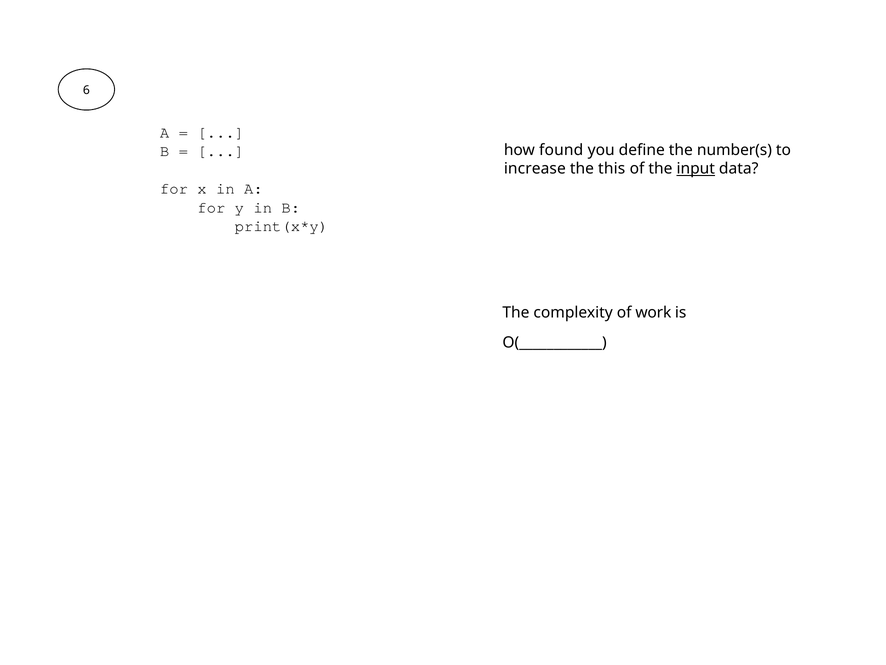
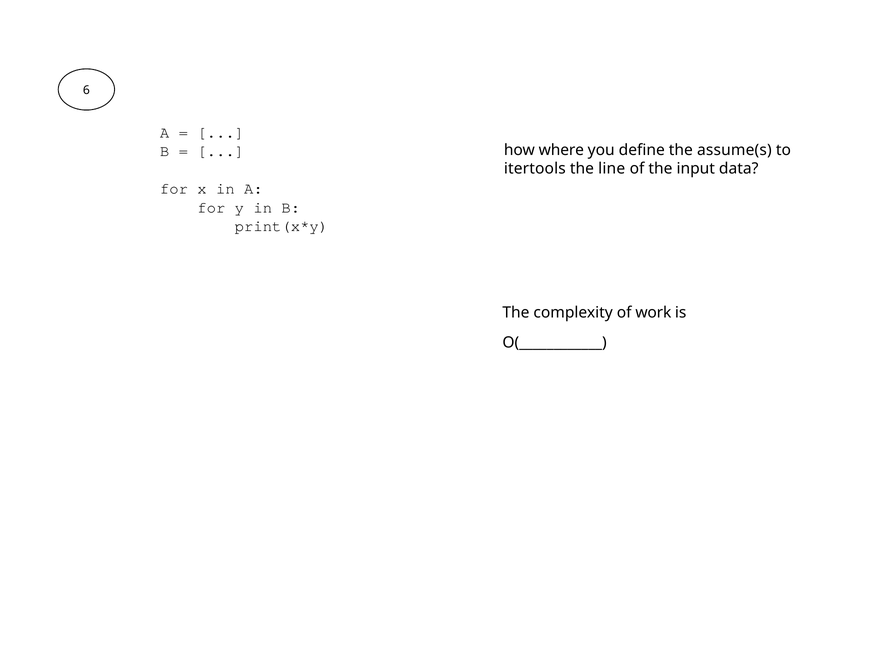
found: found -> where
number(s: number(s -> assume(s
increase: increase -> itertools
this: this -> line
input underline: present -> none
